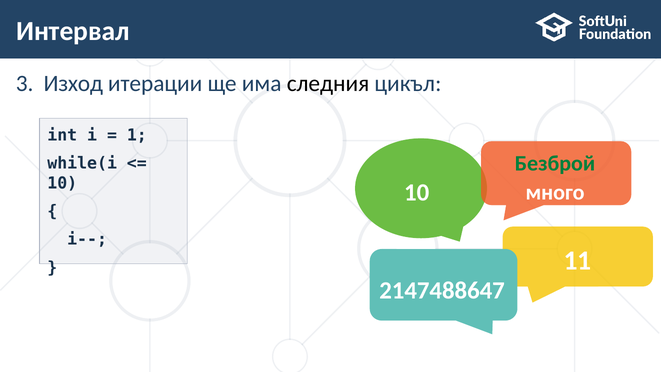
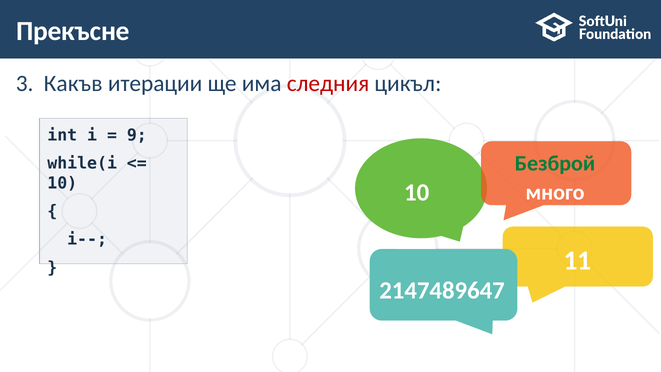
Интервал: Интервал -> Прекъсне
Изход: Изход -> Какъв
следния colour: black -> red
1: 1 -> 9
2147488647: 2147488647 -> 2147489647
